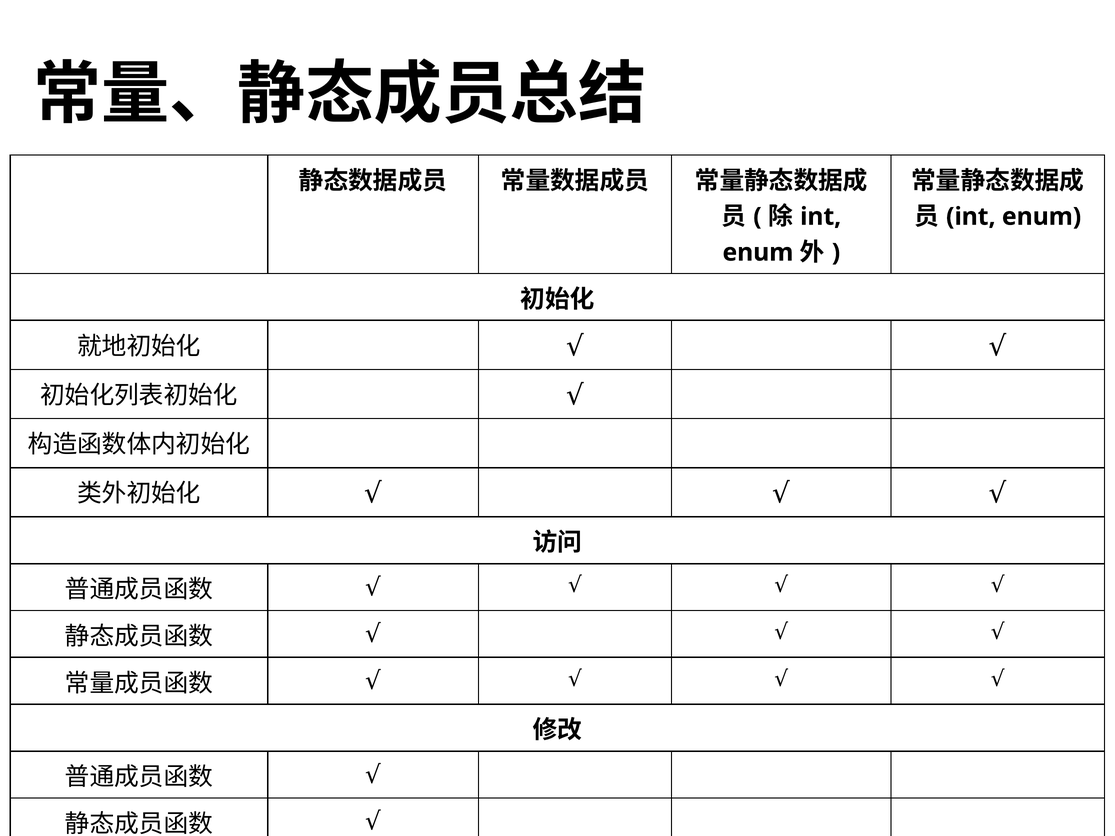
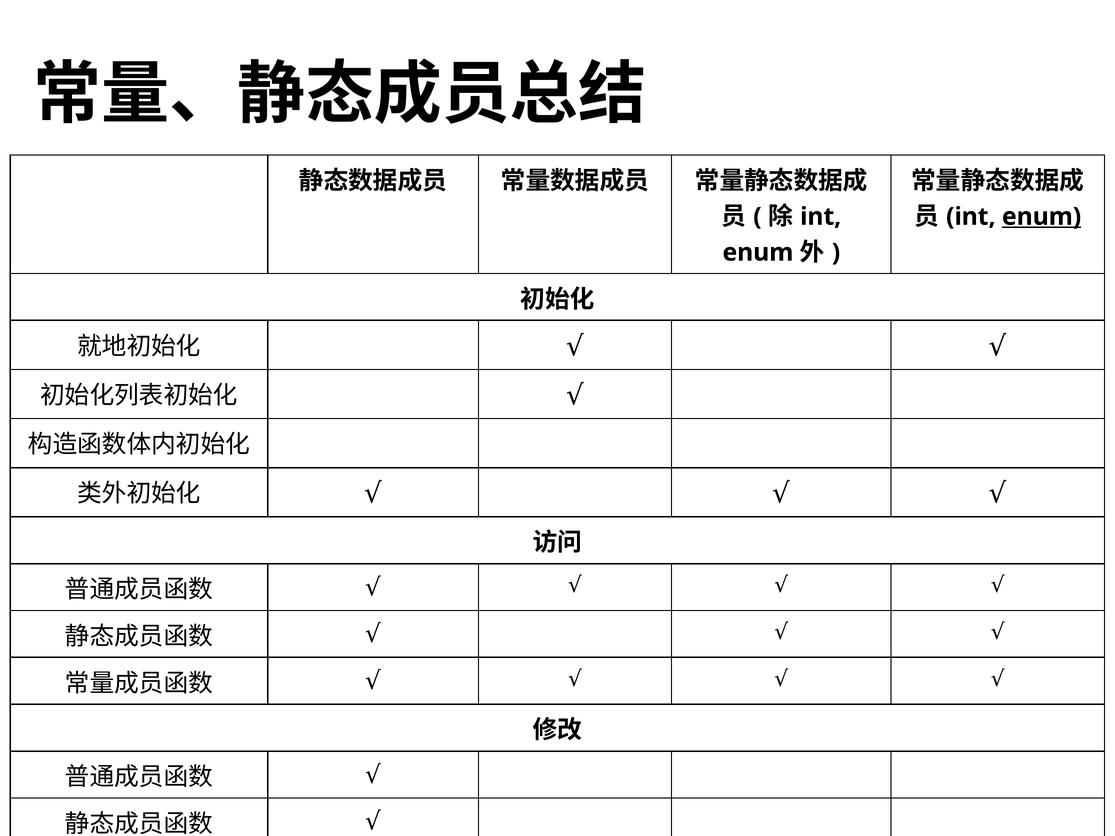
enum at (1042, 217) underline: none -> present
